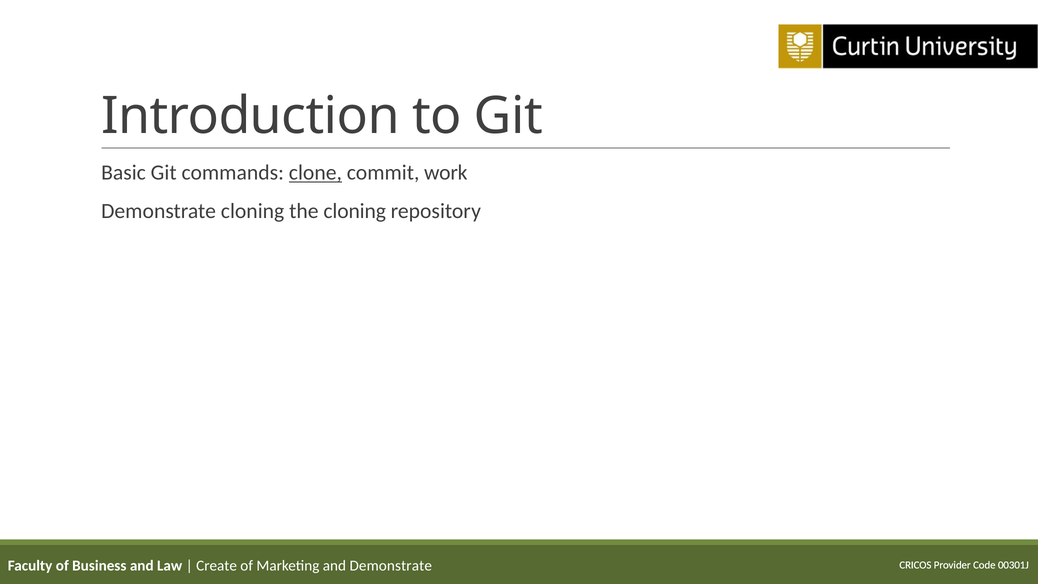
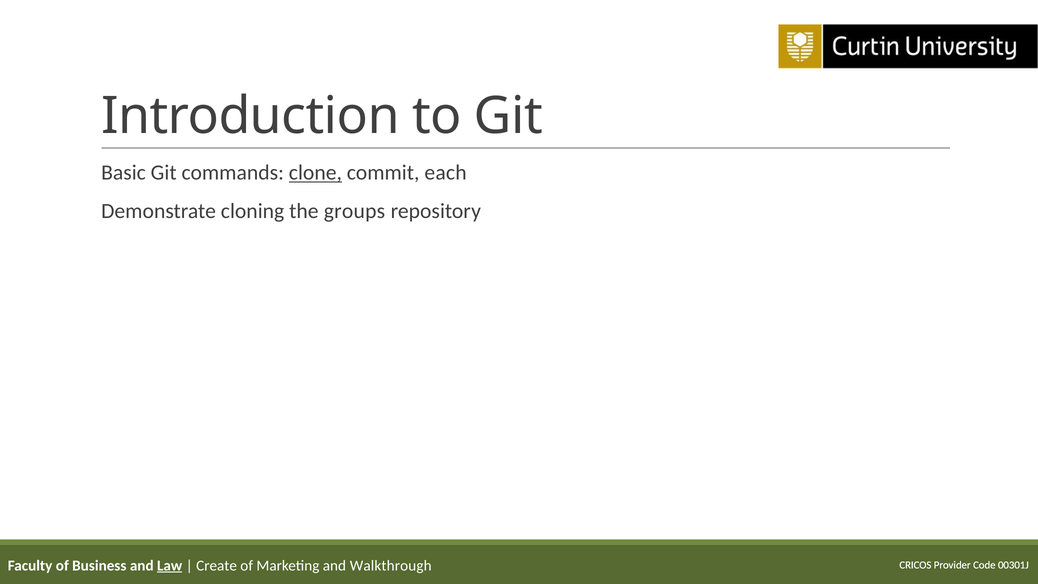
work: work -> each
the cloning: cloning -> groups
Law underline: none -> present
and Demonstrate: Demonstrate -> Walkthrough
